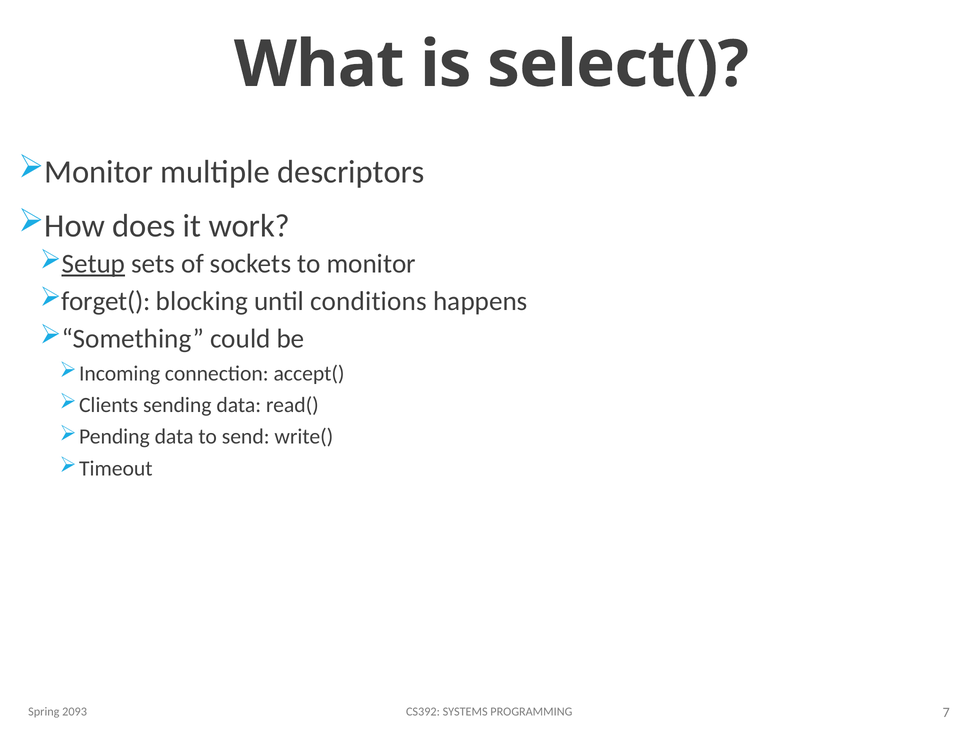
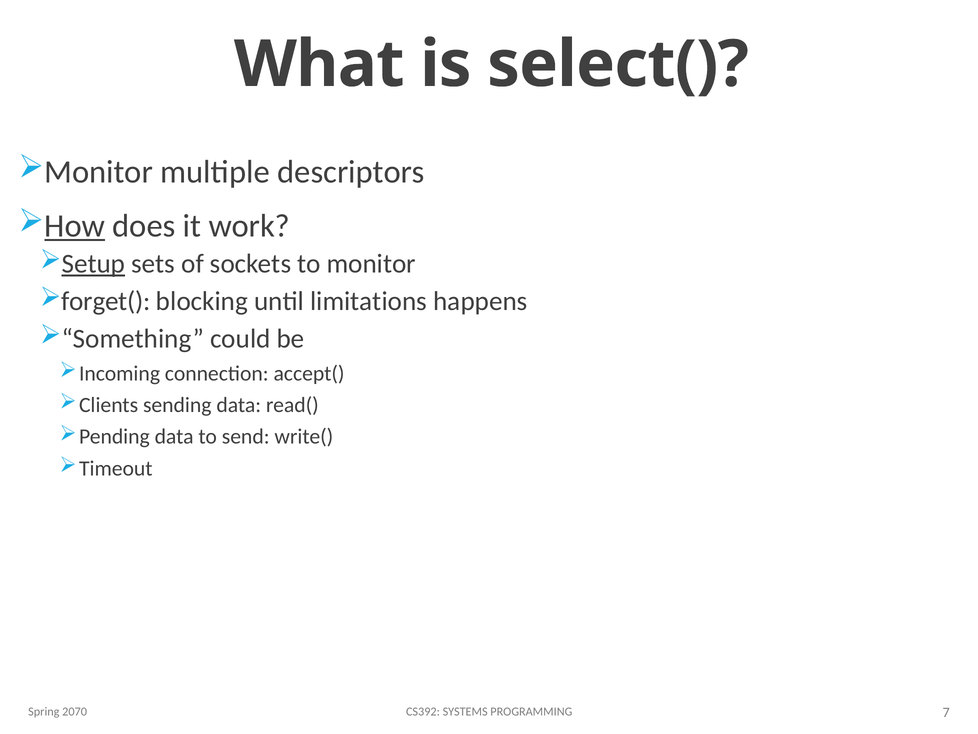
How underline: none -> present
conditions: conditions -> limitations
2093: 2093 -> 2070
